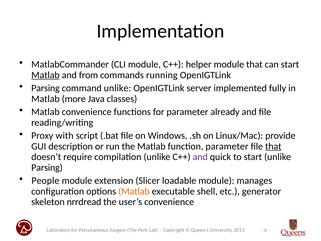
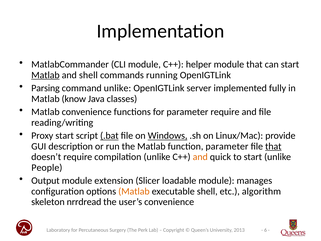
and from: from -> shell
more: more -> know
parameter already: already -> require
Proxy with: with -> start
.bat underline: none -> present
Windows underline: none -> present
and at (200, 157) colour: purple -> orange
Parsing at (47, 167): Parsing -> People
People: People -> Output
generator: generator -> algorithm
